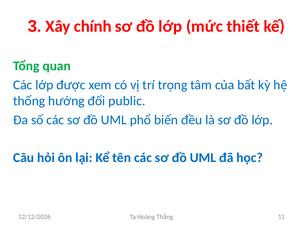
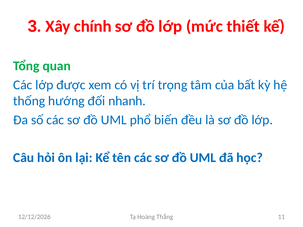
public: public -> nhanh
